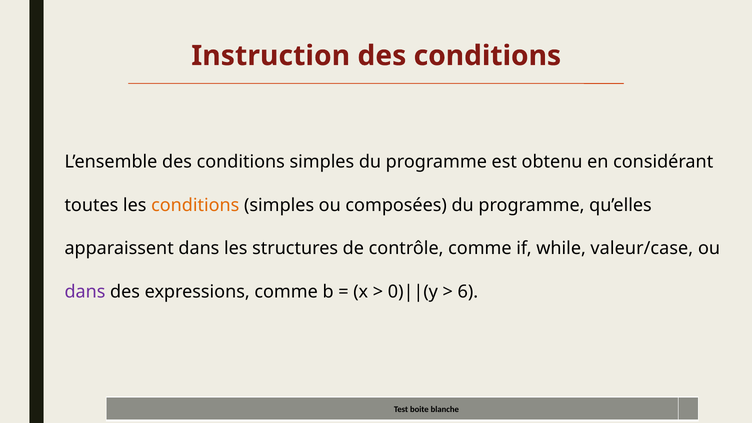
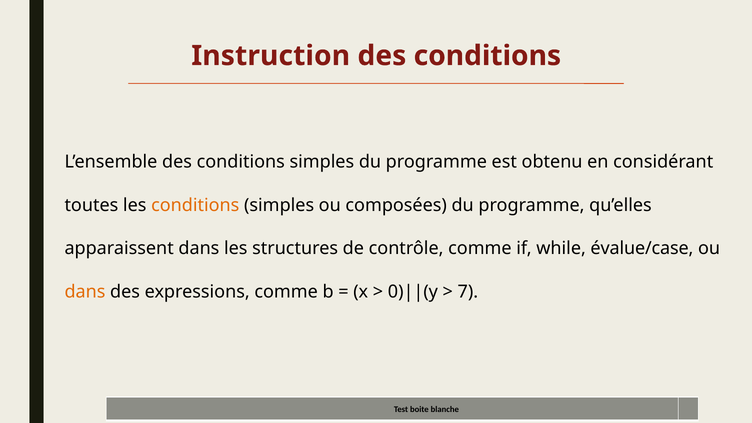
valeur/case: valeur/case -> évalue/case
dans at (85, 292) colour: purple -> orange
6: 6 -> 7
